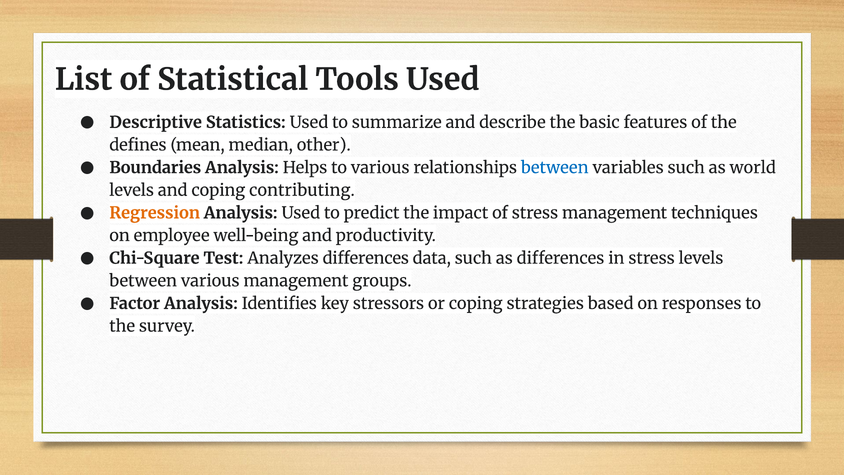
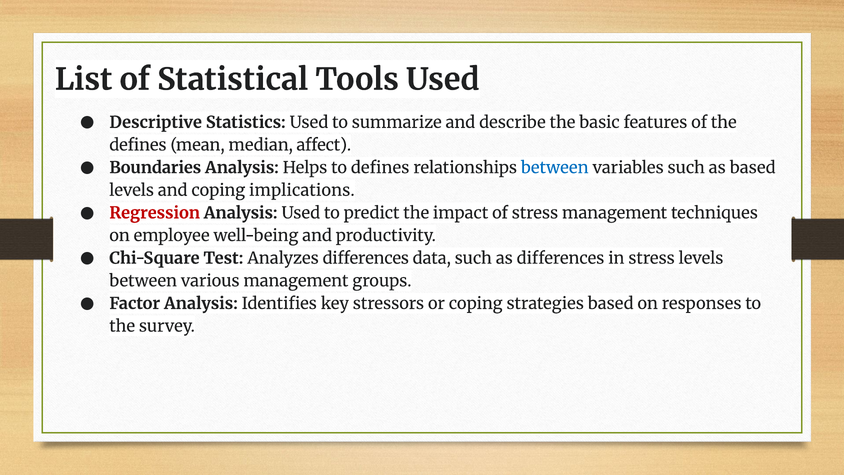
other: other -> affect
to various: various -> defines
as world: world -> based
contributing: contributing -> implications
Regression colour: orange -> red
